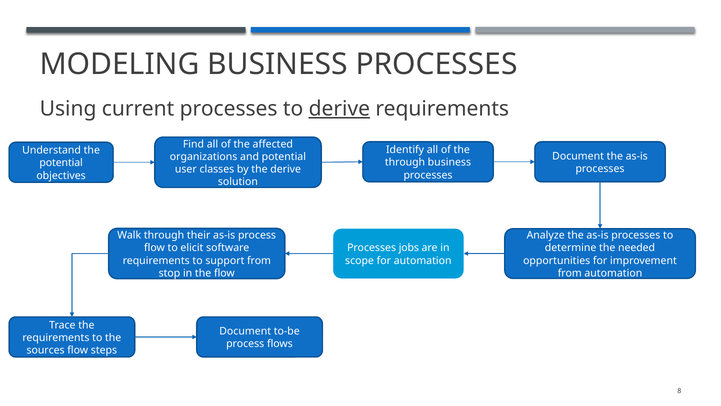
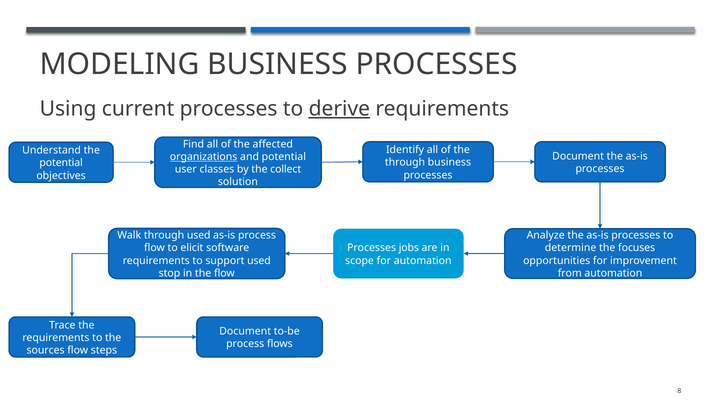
organizations underline: none -> present
the derive: derive -> collect
through their: their -> used
needed: needed -> focuses
support from: from -> used
